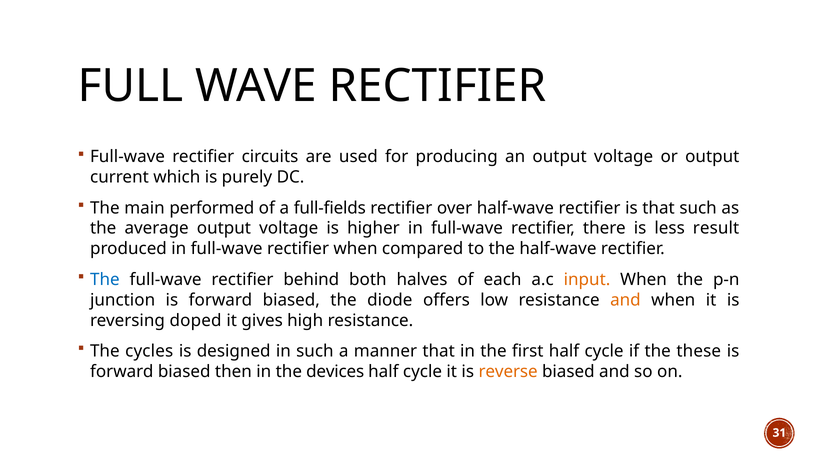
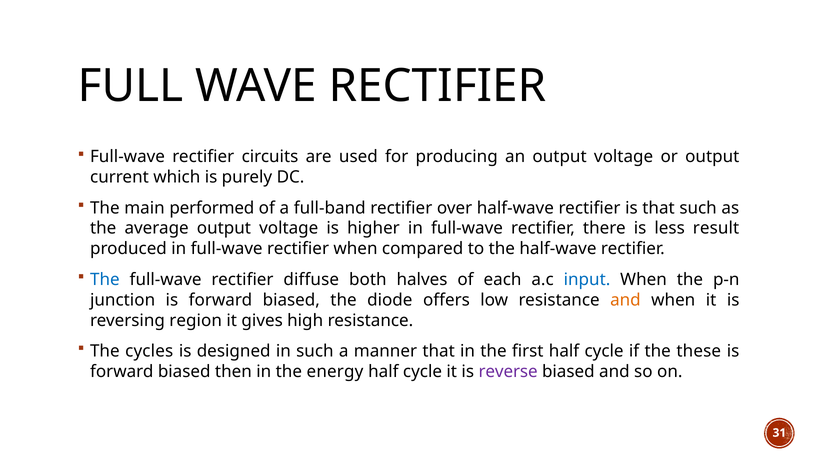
full-fields: full-fields -> full-band
behind: behind -> diffuse
input colour: orange -> blue
doped: doped -> region
devices: devices -> energy
reverse colour: orange -> purple
